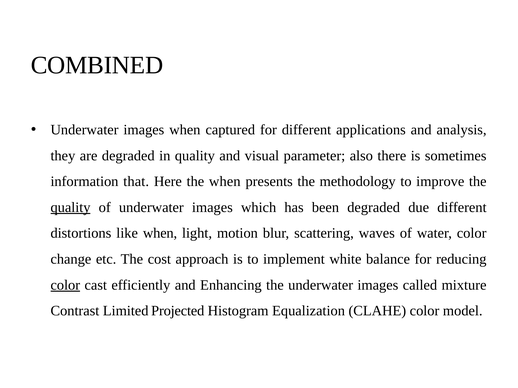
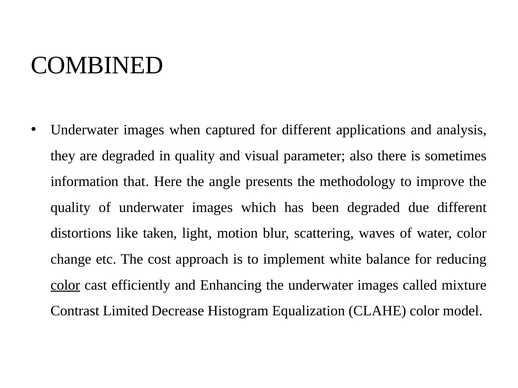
the when: when -> angle
quality at (71, 208) underline: present -> none
like when: when -> taken
Projected: Projected -> Decrease
